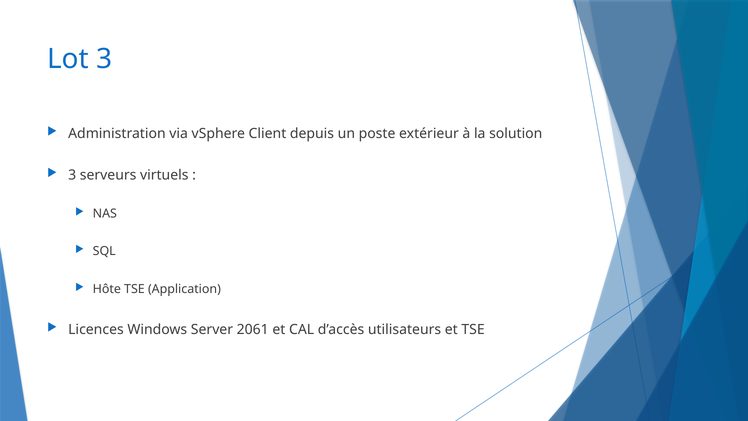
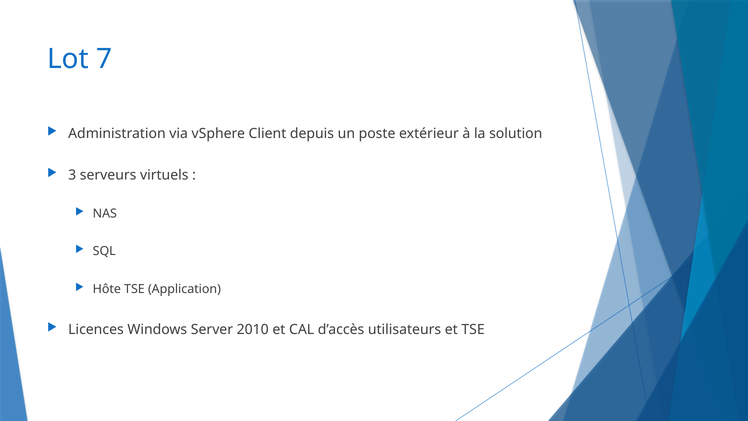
Lot 3: 3 -> 7
2061: 2061 -> 2010
